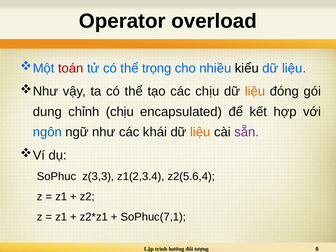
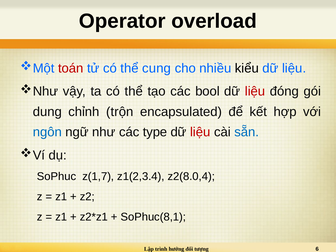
trọng: trọng -> cung
các chịu: chịu -> bool
liệu at (255, 91) colour: orange -> red
chỉnh chịu: chịu -> trộn
khái: khái -> type
liệu at (200, 132) colour: orange -> red
sẵn colour: purple -> blue
z(3,3: z(3,3 -> z(1,7
z2(5.6,4: z2(5.6,4 -> z2(8.0,4
SoPhuc(7,1: SoPhuc(7,1 -> SoPhuc(8,1
